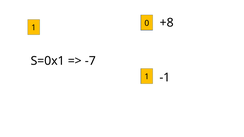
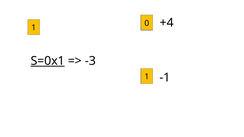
+8: +8 -> +4
S=0x1 underline: none -> present
-7: -7 -> -3
